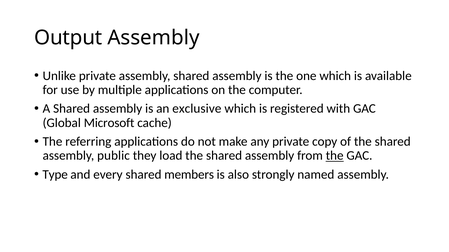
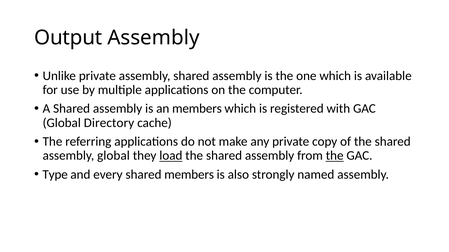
an exclusive: exclusive -> members
Microsoft: Microsoft -> Directory
assembly public: public -> global
load underline: none -> present
